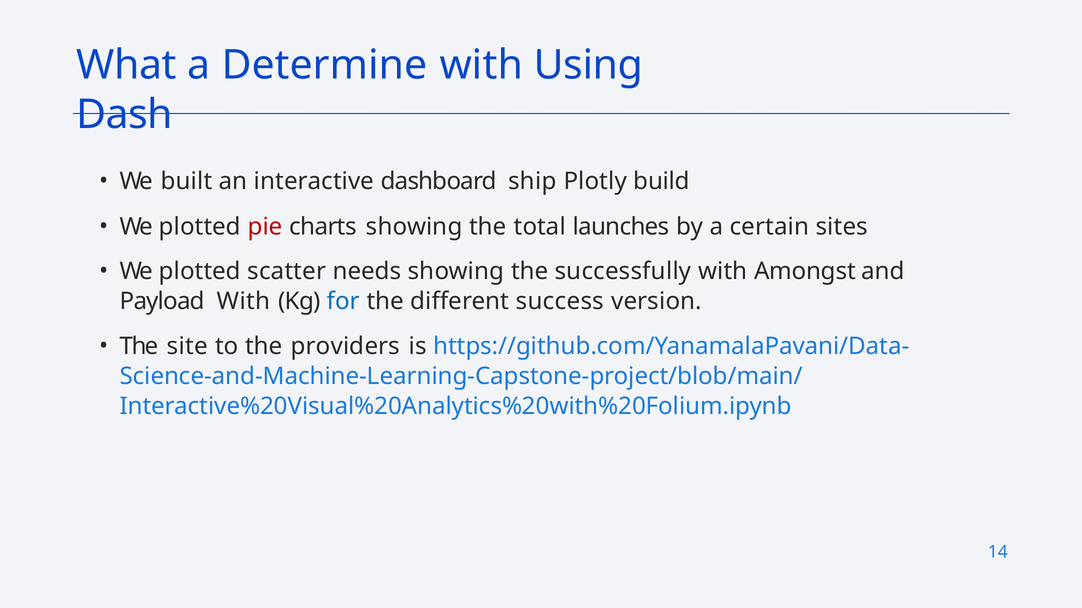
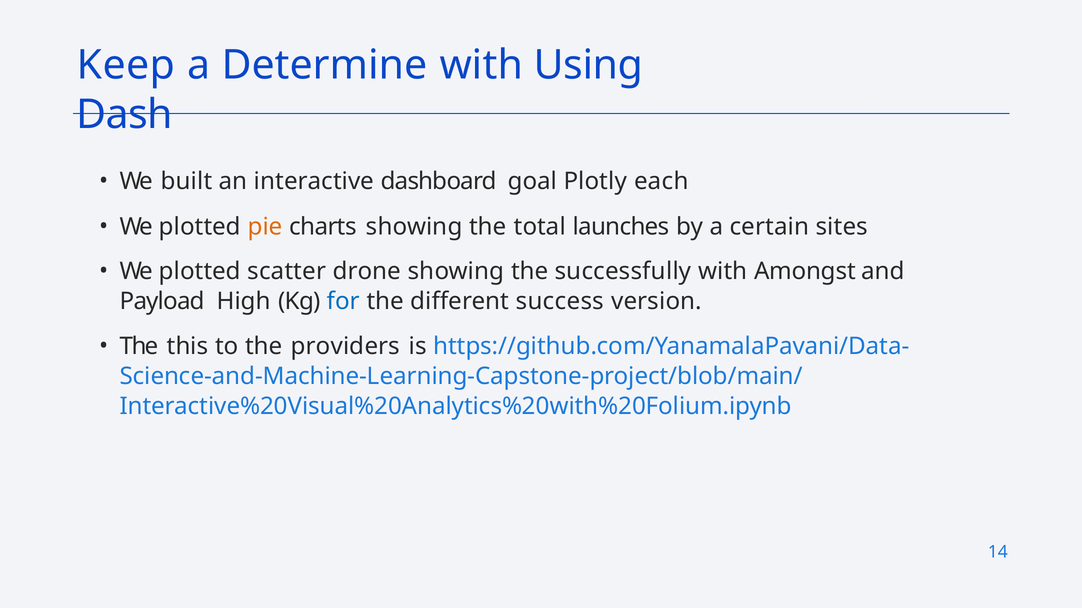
What: What -> Keep
ship: ship -> goal
build: build -> each
pie colour: red -> orange
needs: needs -> drone
Payload With: With -> High
site: site -> this
